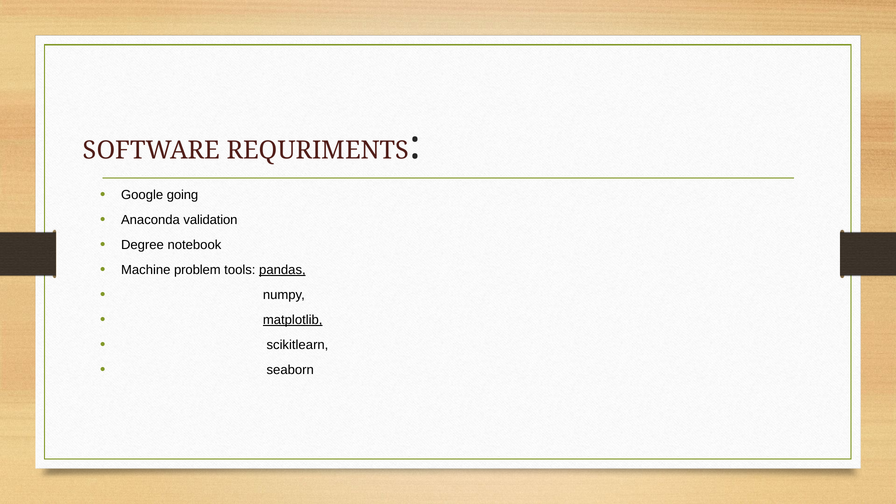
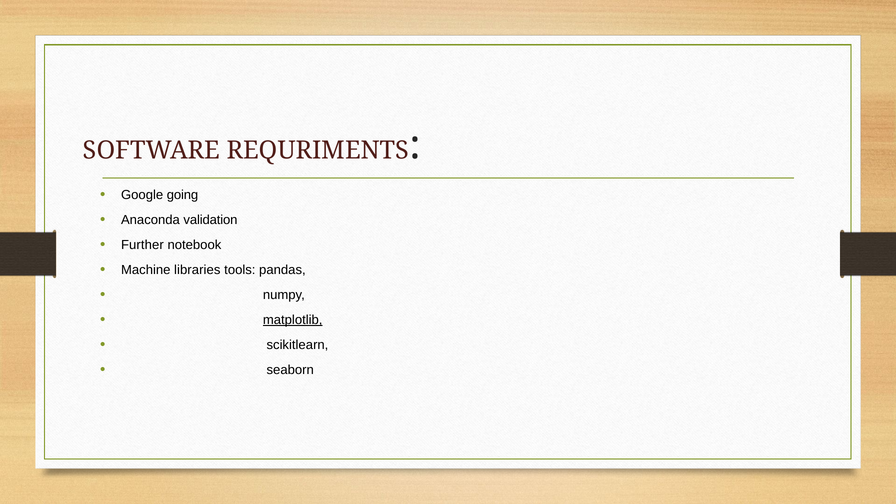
Degree: Degree -> Further
problem: problem -> libraries
pandas underline: present -> none
